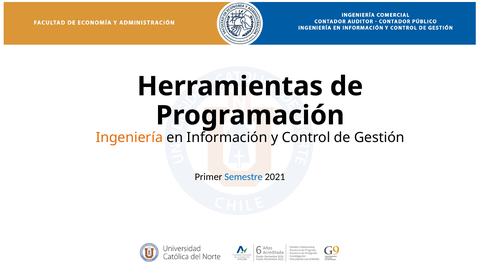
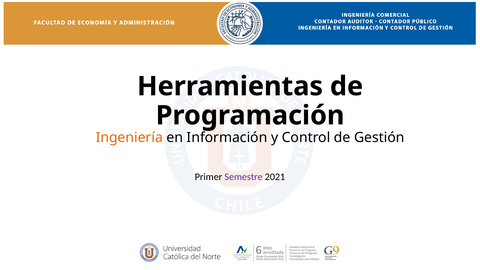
Semestre colour: blue -> purple
